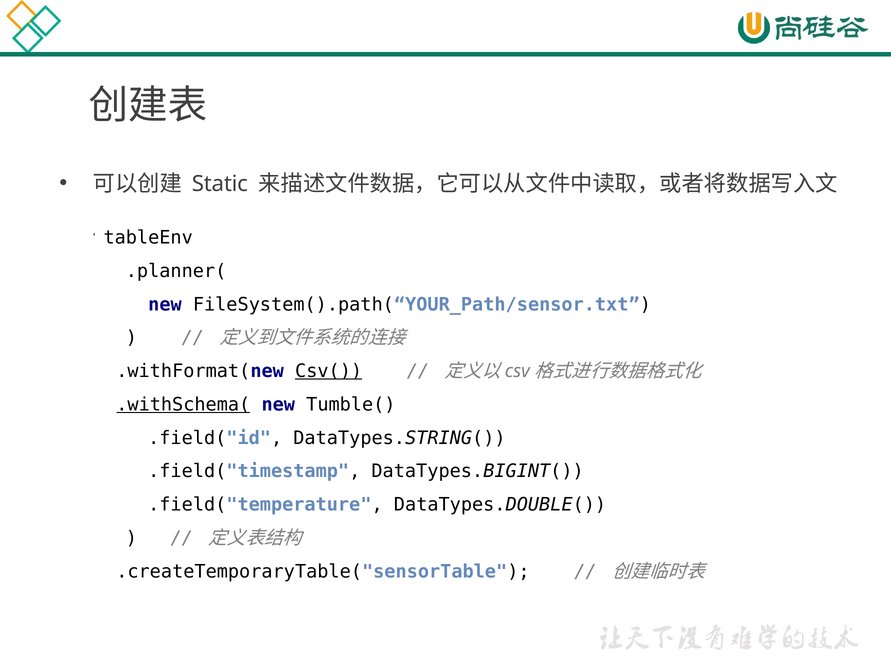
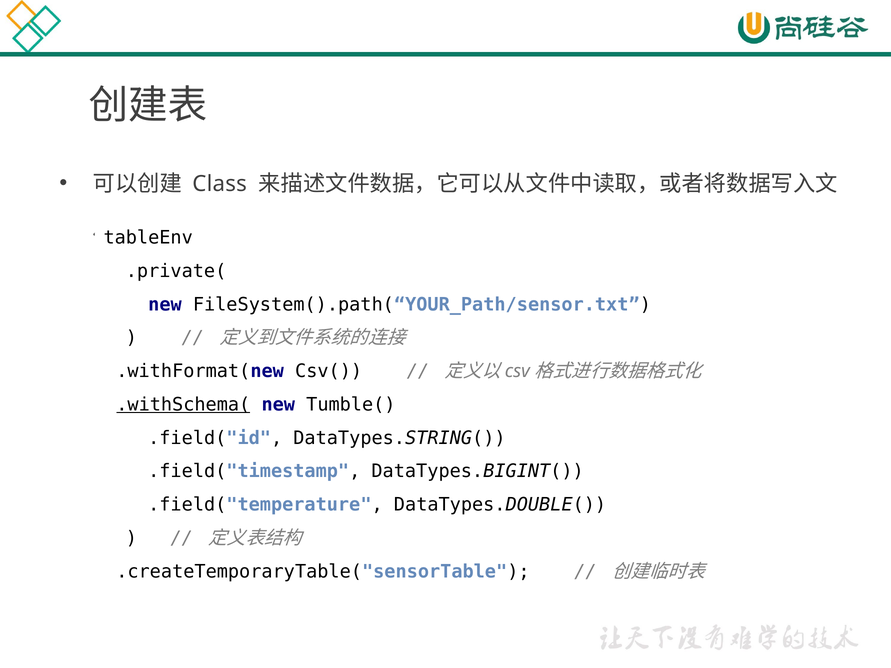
Static: Static -> Class
.planner(: .planner( -> .private(
Csv( underline: present -> none
